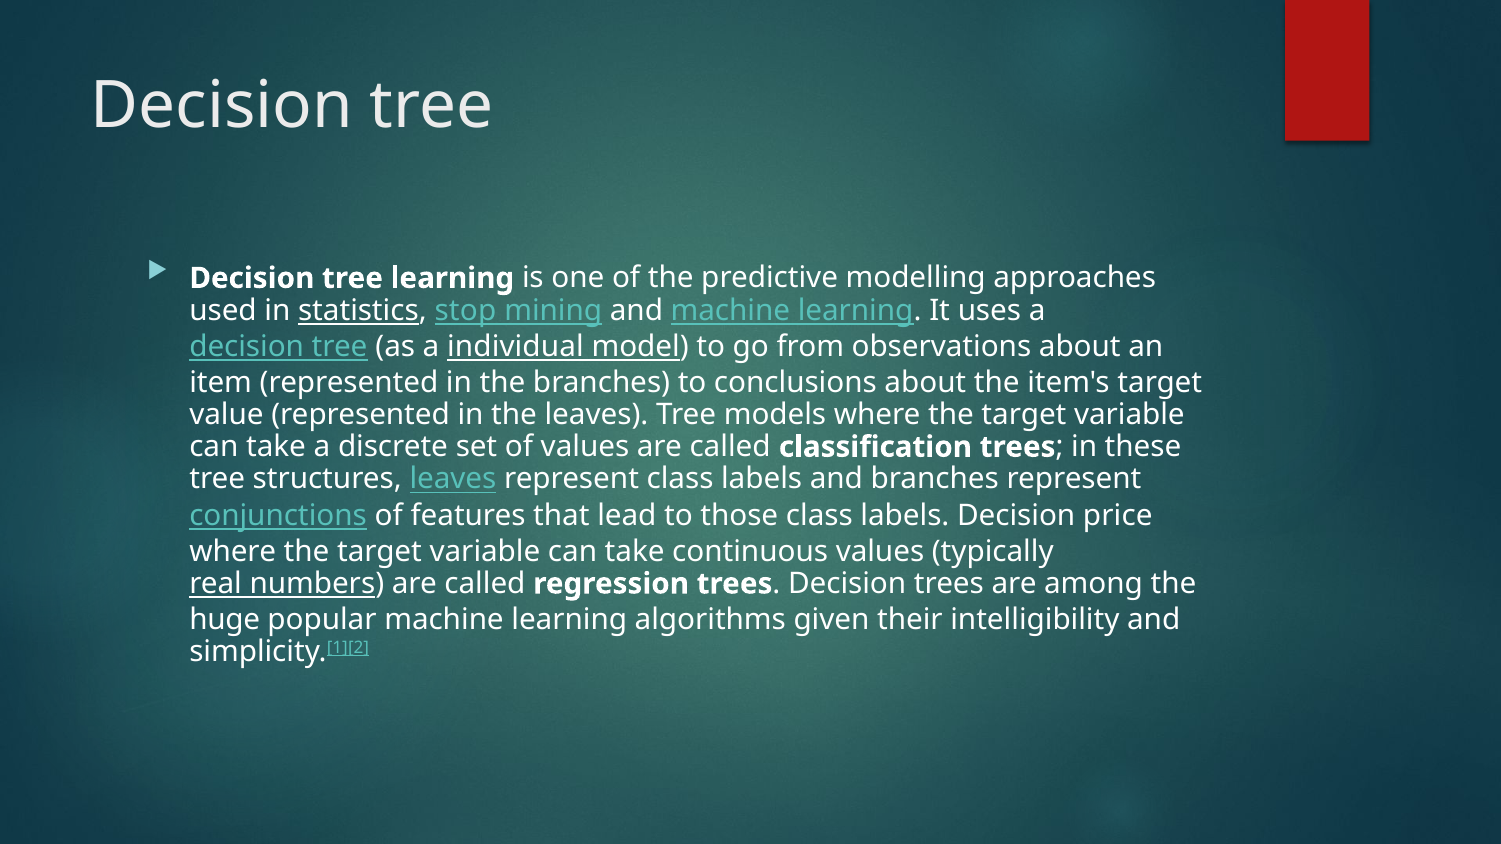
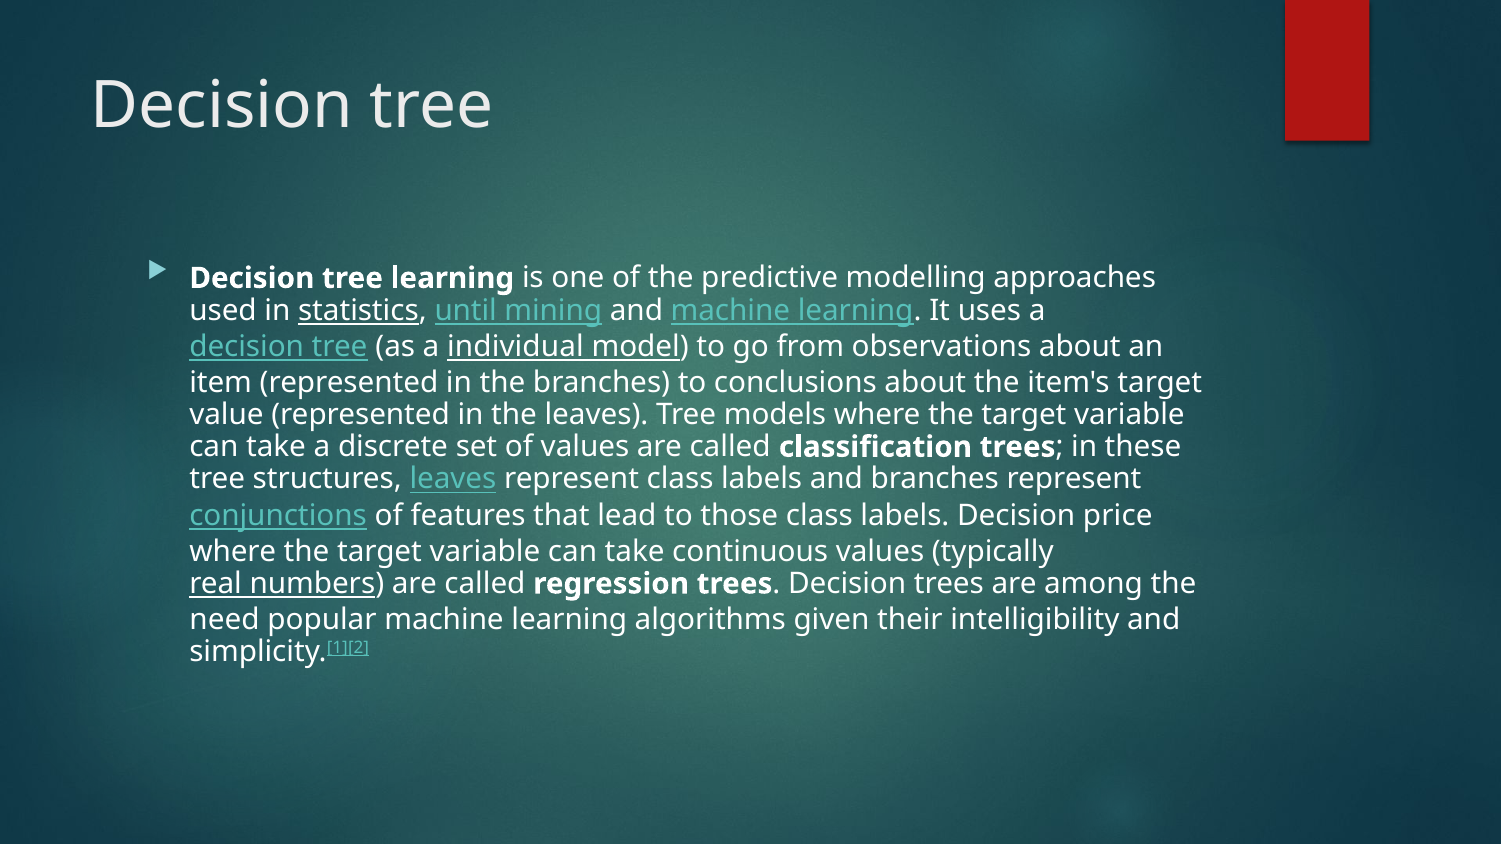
stop: stop -> until
huge: huge -> need
